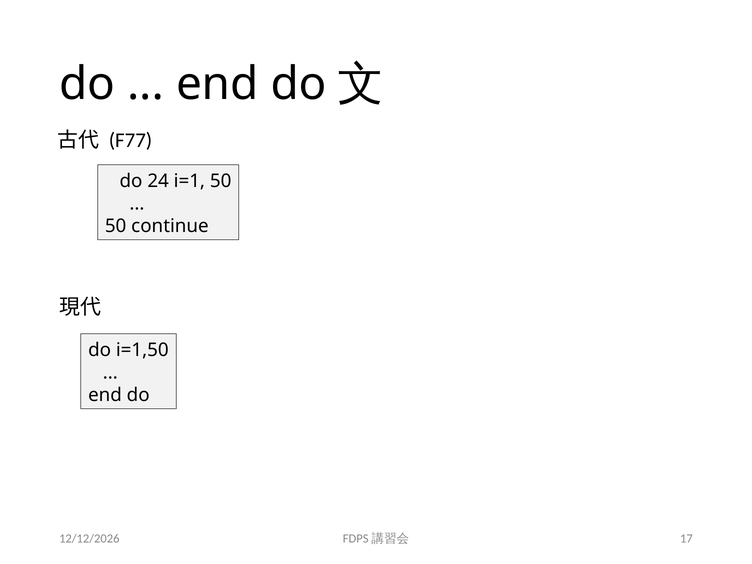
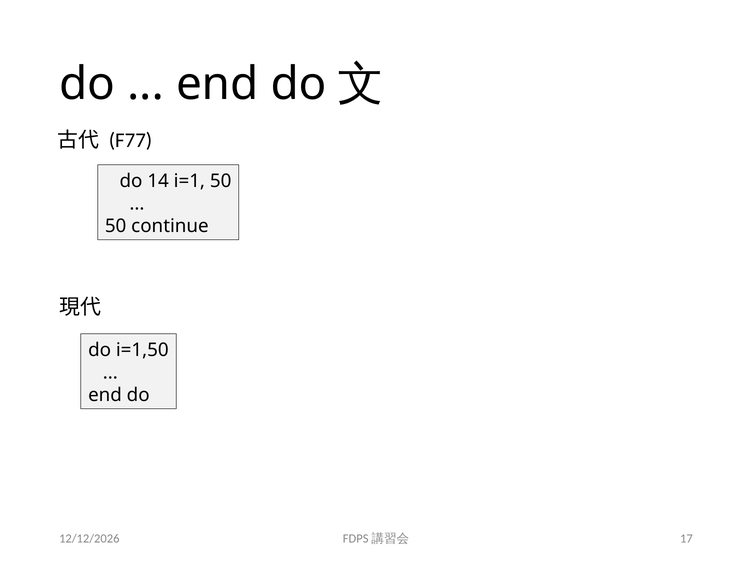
24: 24 -> 14
